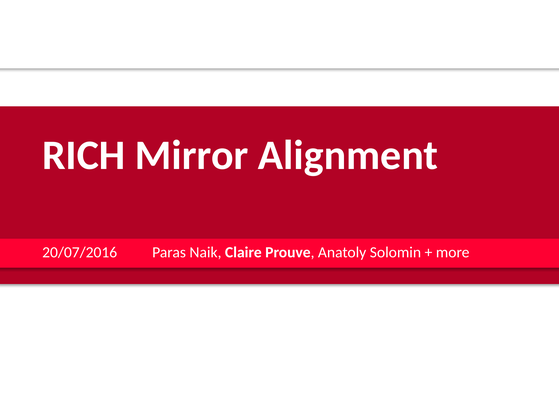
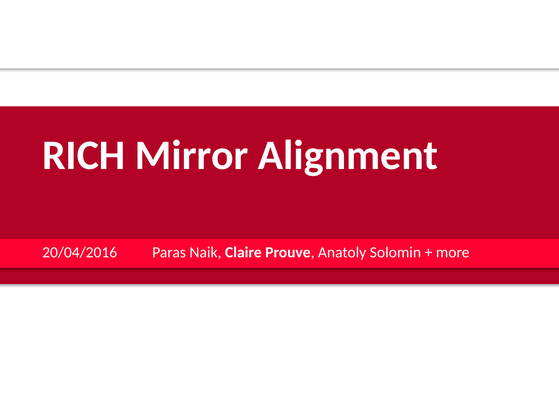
20/07/2016: 20/07/2016 -> 20/04/2016
